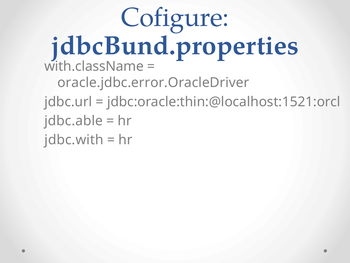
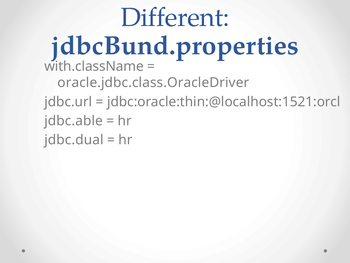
Cofigure: Cofigure -> Different
oracle.jdbc.error.OracleDriver: oracle.jdbc.error.OracleDriver -> oracle.jdbc.class.OracleDriver
jdbc.with: jdbc.with -> jdbc.dual
